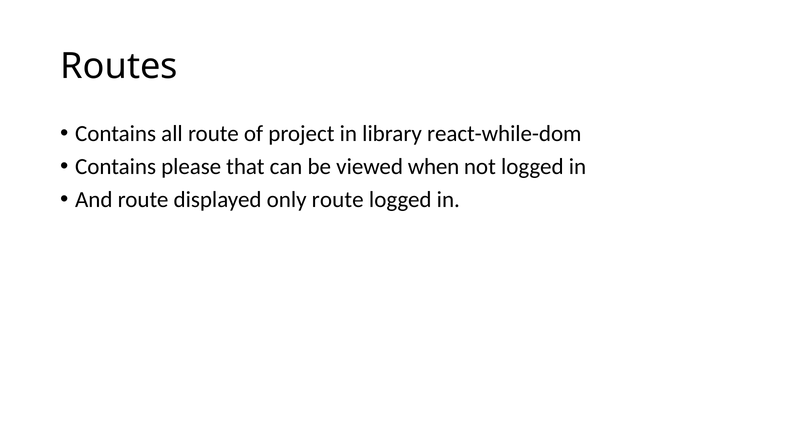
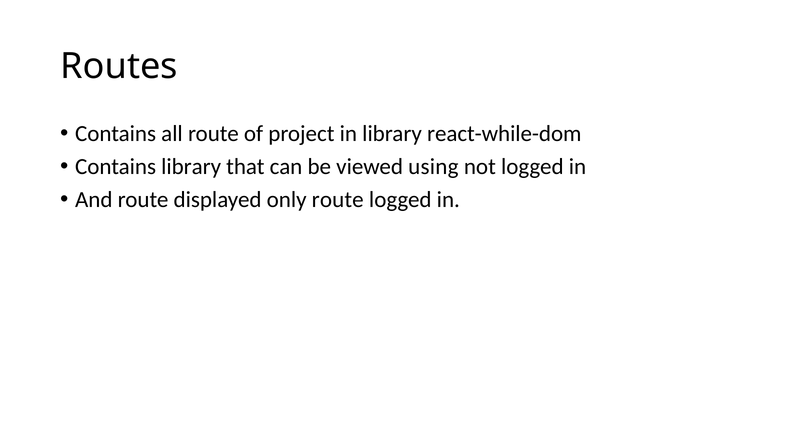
Contains please: please -> library
when: when -> using
